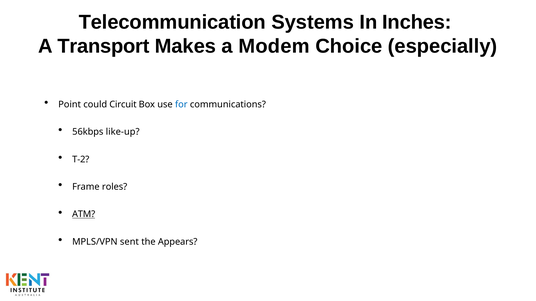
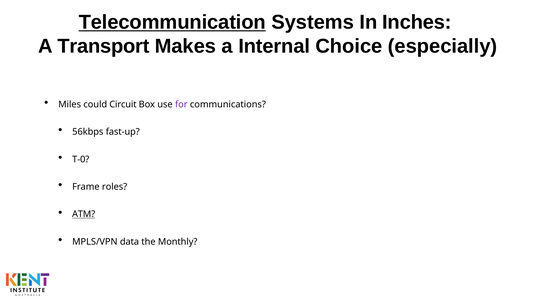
Telecommunication underline: none -> present
Modem: Modem -> Internal
Point: Point -> Miles
for colour: blue -> purple
like-up: like-up -> fast-up
T-2: T-2 -> T-0
sent: sent -> data
Appears: Appears -> Monthly
